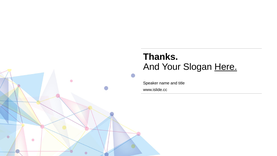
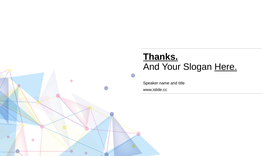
Thanks underline: none -> present
